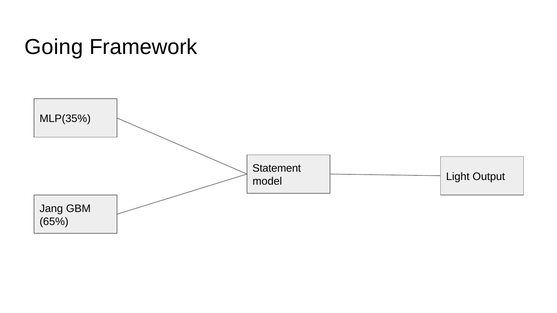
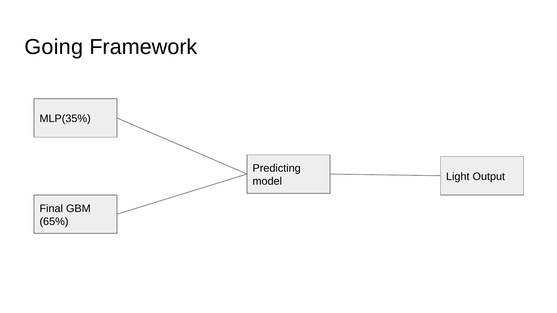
Statement: Statement -> Predicting
Jang: Jang -> Final
